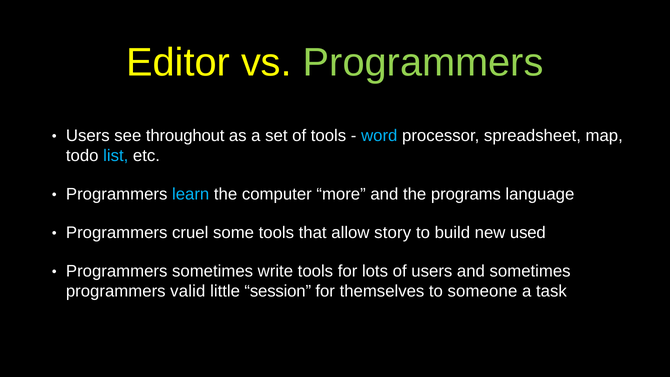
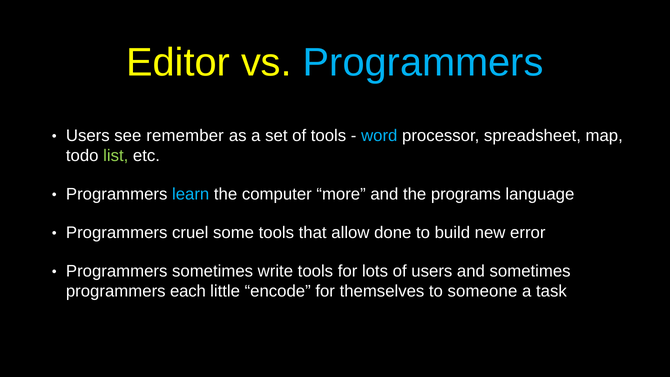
Programmers at (423, 63) colour: light green -> light blue
throughout: throughout -> remember
list colour: light blue -> light green
story: story -> done
used: used -> error
valid: valid -> each
session: session -> encode
